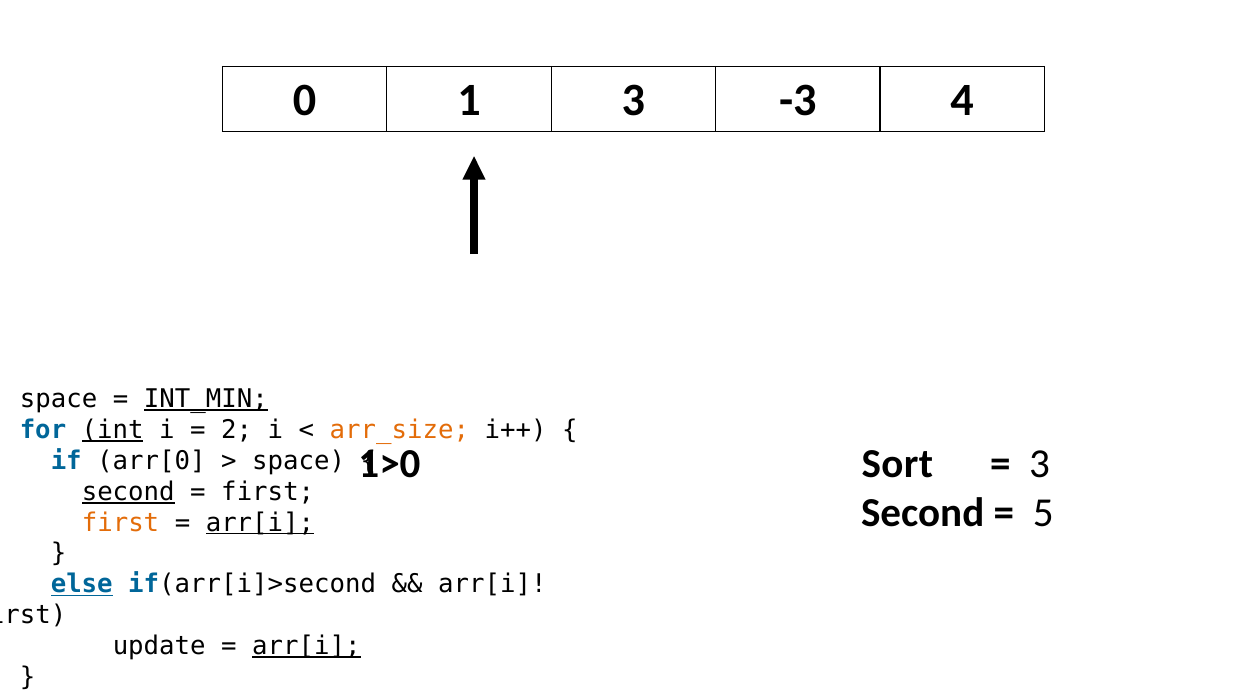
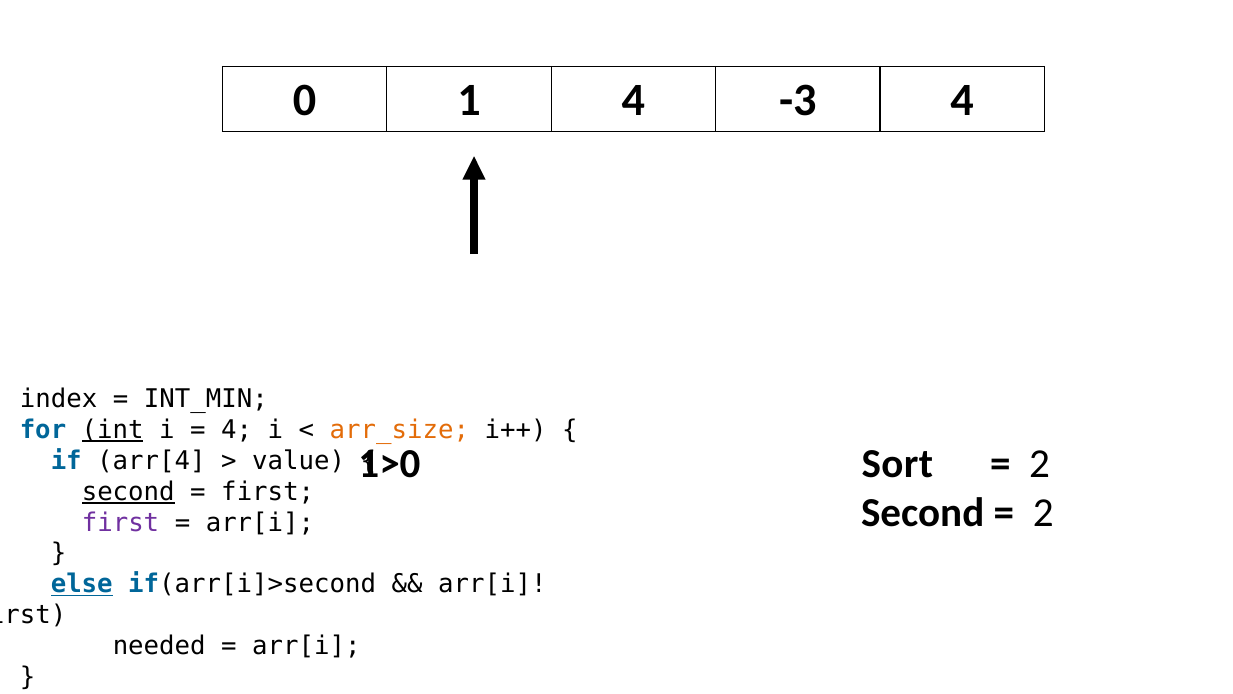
1 3: 3 -> 4
space at (59, 399): space -> index
INT_MIN underline: present -> none
2 at (237, 430): 2 -> 4
3 at (1040, 464): 3 -> 2
arr[0: arr[0 -> arr[4
space at (299, 461): space -> value
5 at (1043, 513): 5 -> 2
first at (120, 522) colour: orange -> purple
arr[i at (260, 522) underline: present -> none
update: update -> needed
arr[i at (306, 646) underline: present -> none
